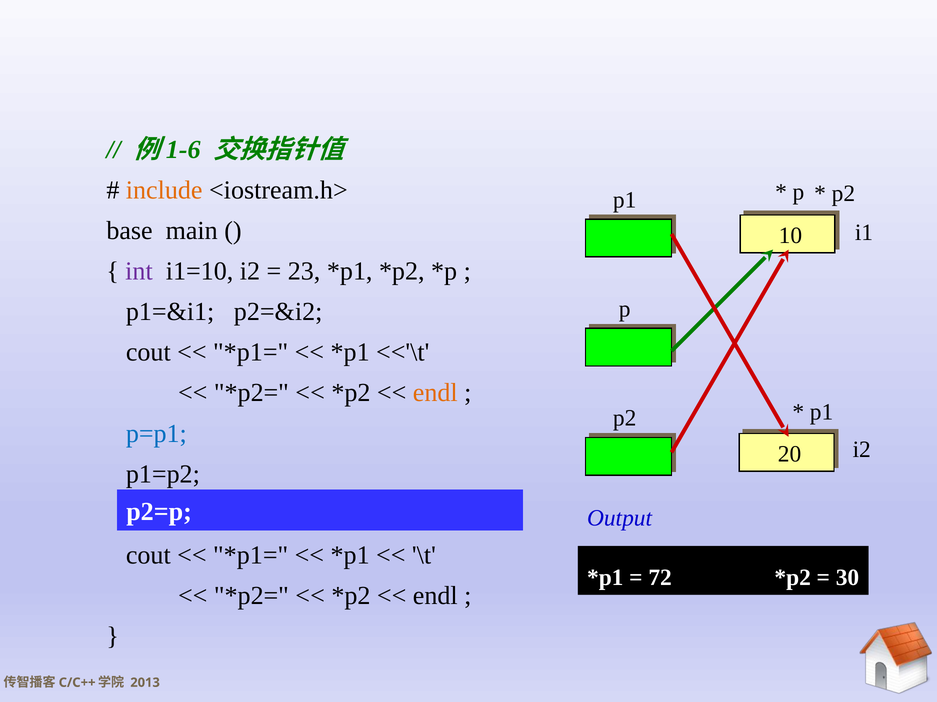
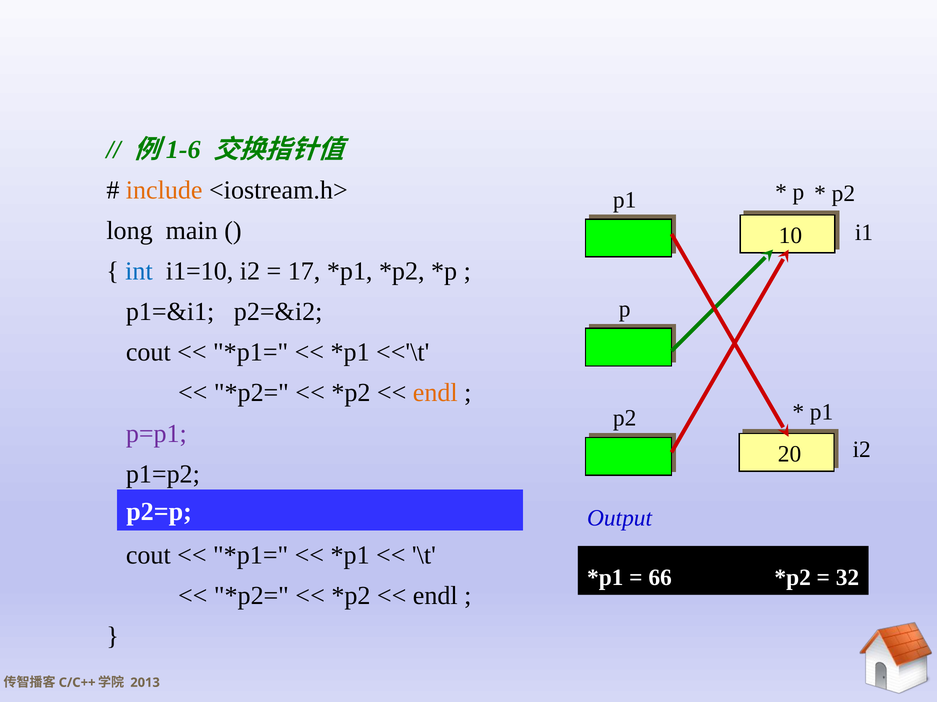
base: base -> long
int colour: purple -> blue
23: 23 -> 17
p=p1 colour: blue -> purple
72: 72 -> 66
30: 30 -> 32
